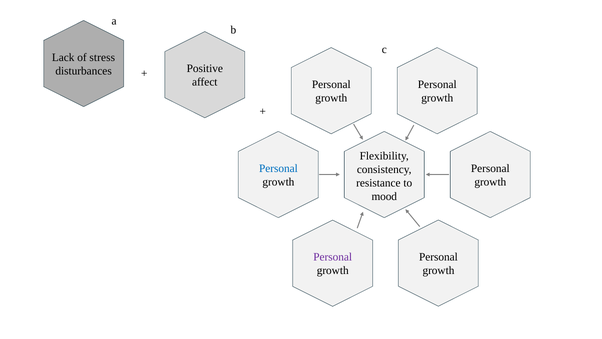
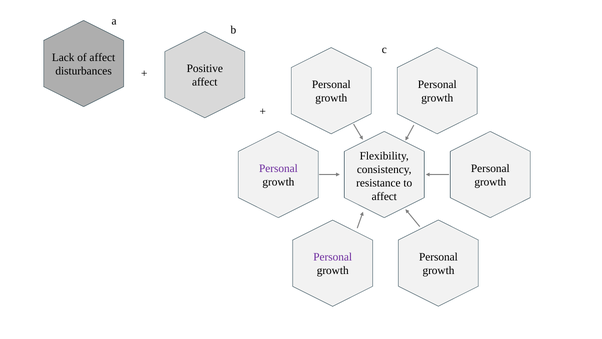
of stress: stress -> affect
Personal at (278, 168) colour: blue -> purple
mood at (384, 196): mood -> affect
